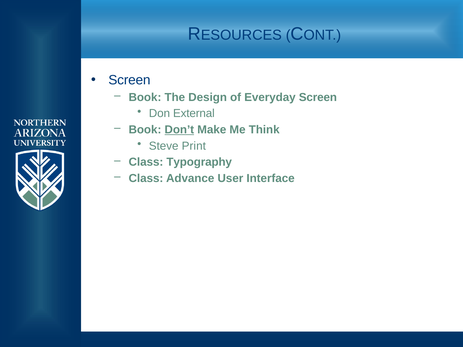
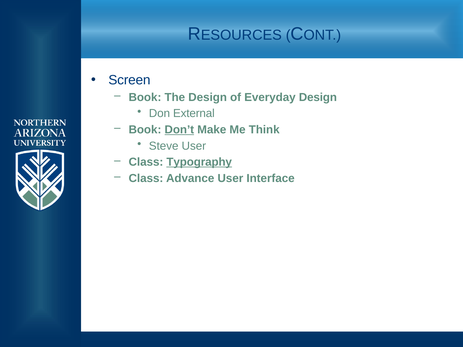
Everyday Screen: Screen -> Design
Steve Print: Print -> User
Typography underline: none -> present
